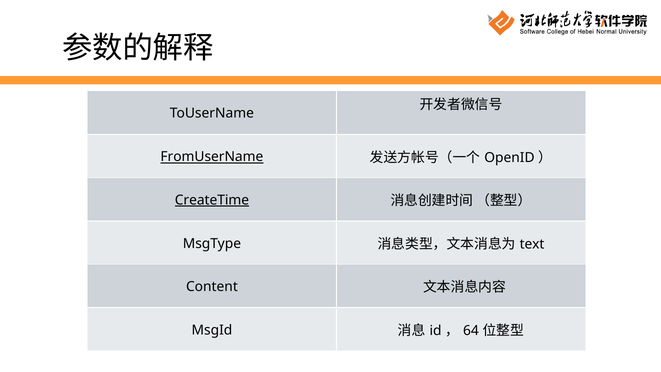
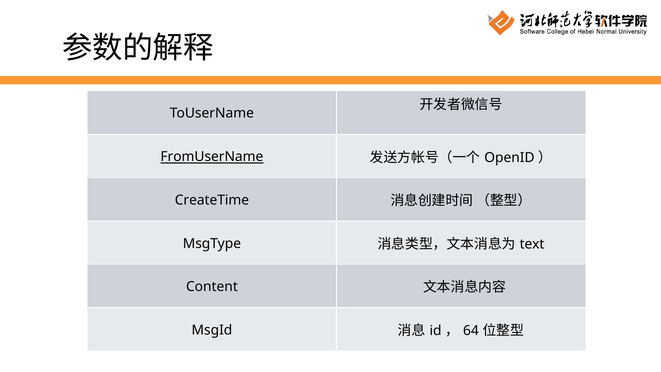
CreateTime underline: present -> none
